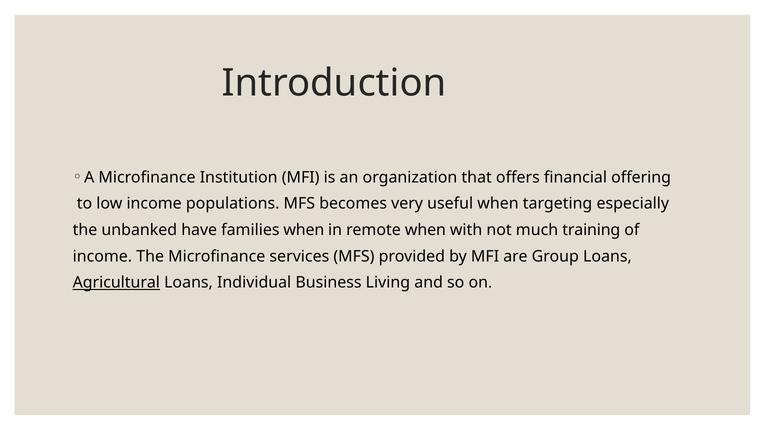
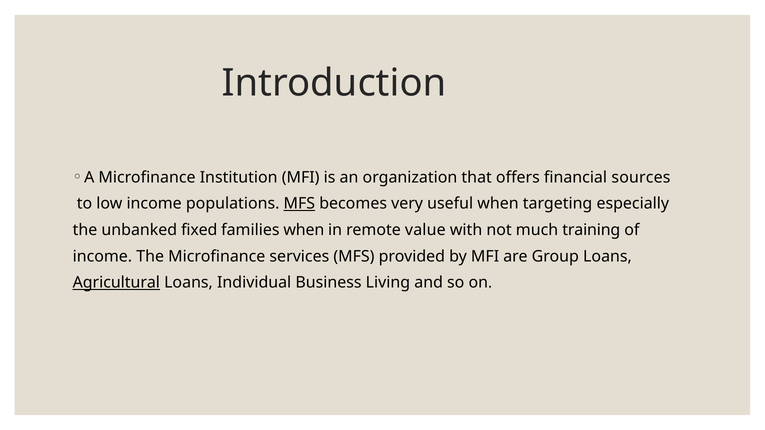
offering: offering -> sources
MFS at (299, 204) underline: none -> present
have: have -> fixed
remote when: when -> value
